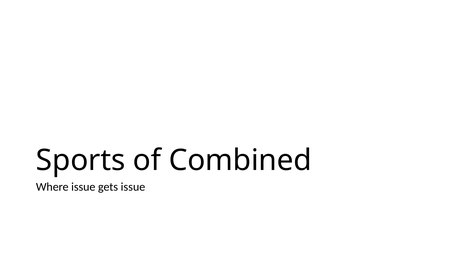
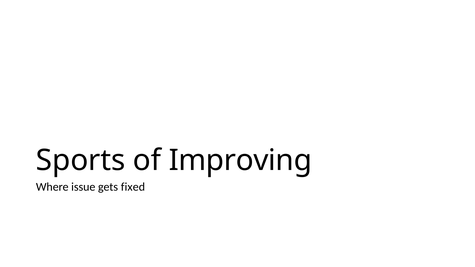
Combined: Combined -> Improving
gets issue: issue -> fixed
